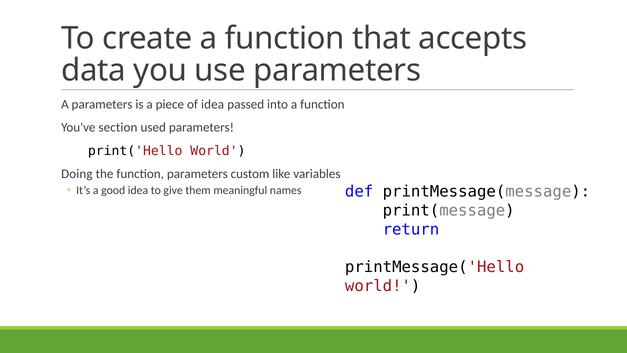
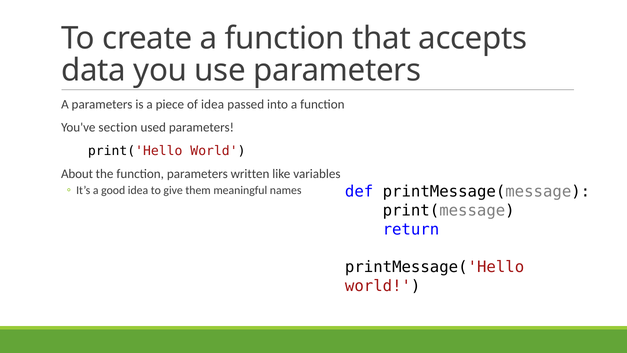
Doing: Doing -> About
custom: custom -> written
